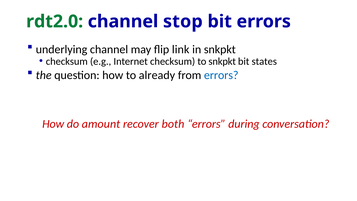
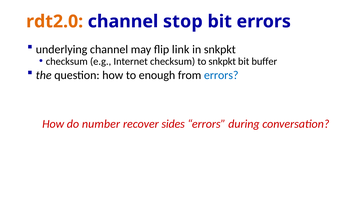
rdt2.0 colour: green -> orange
states: states -> buffer
already: already -> enough
amount: amount -> number
both: both -> sides
